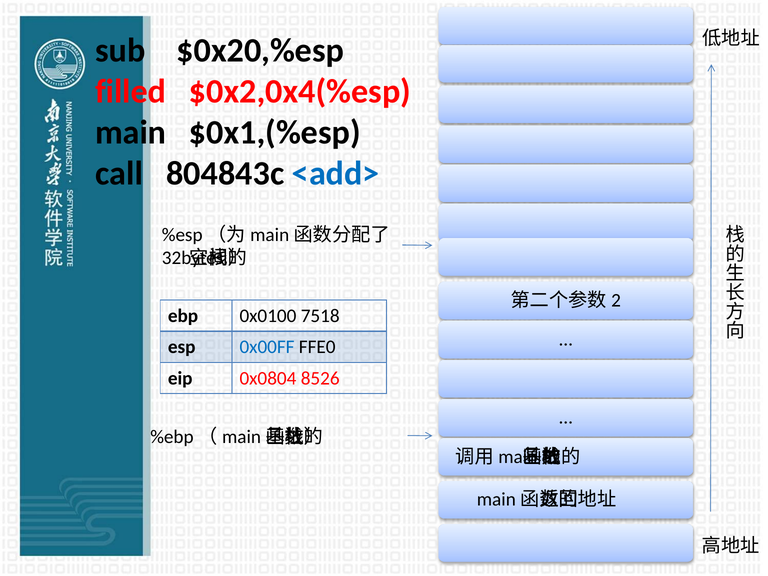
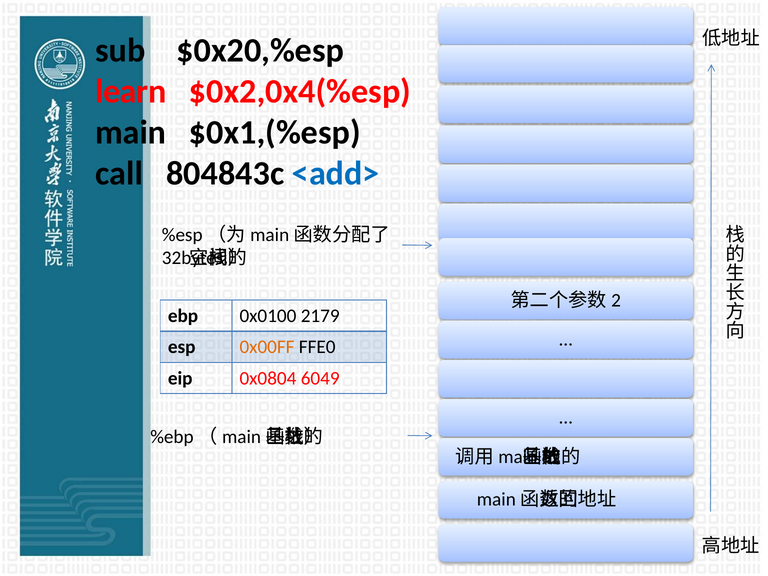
filled: filled -> learn
7518: 7518 -> 2179
0x00FF colour: blue -> orange
8526: 8526 -> 6049
